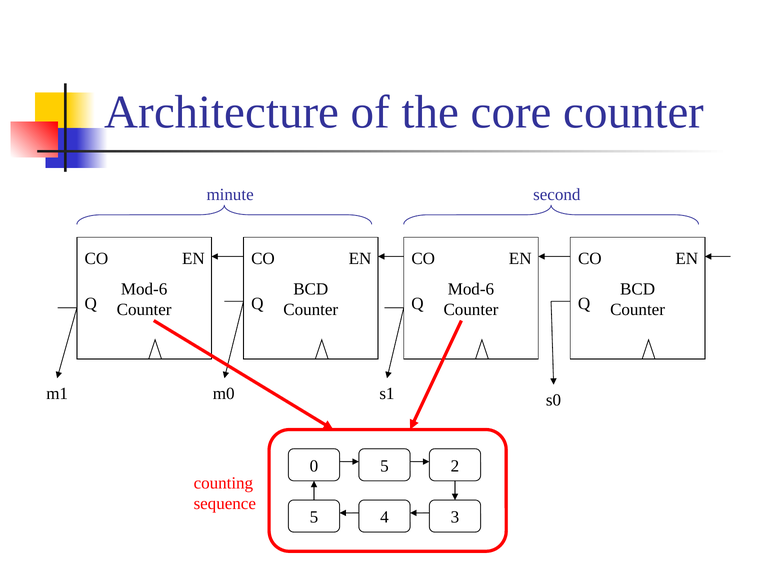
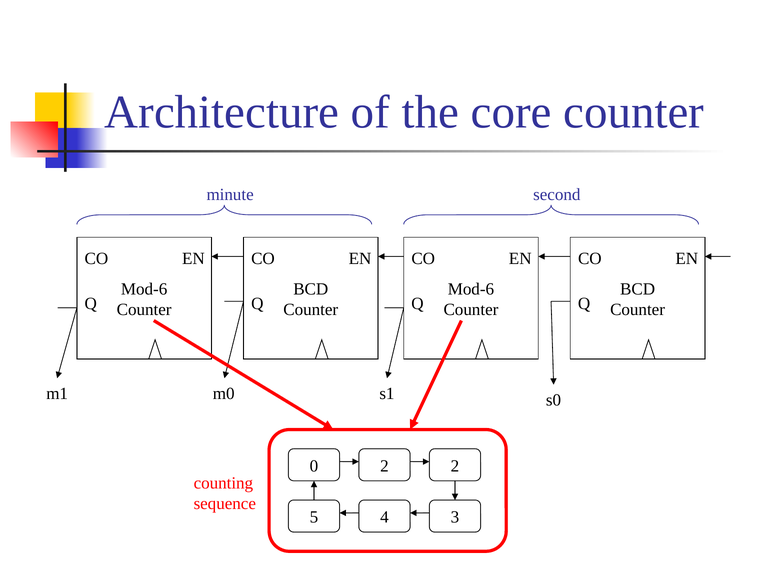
0 5: 5 -> 2
